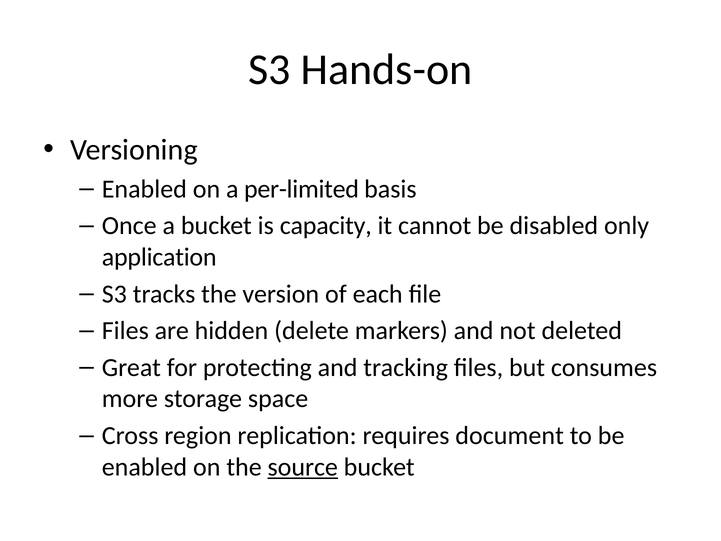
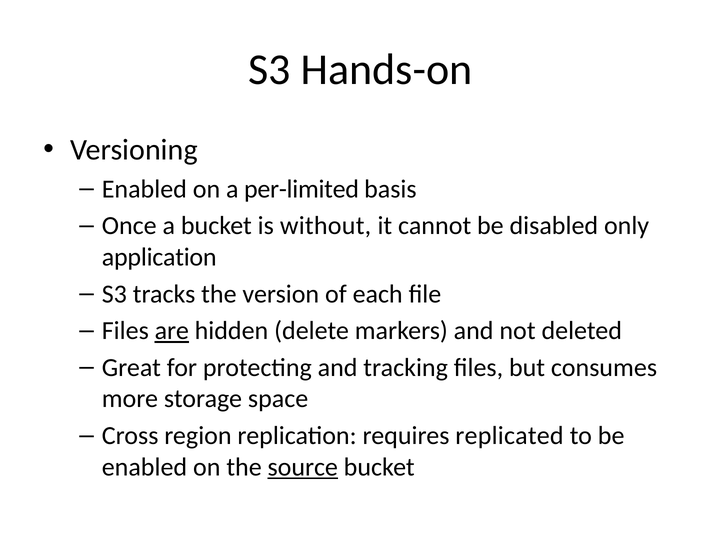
capacity: capacity -> without
are underline: none -> present
document: document -> replicated
